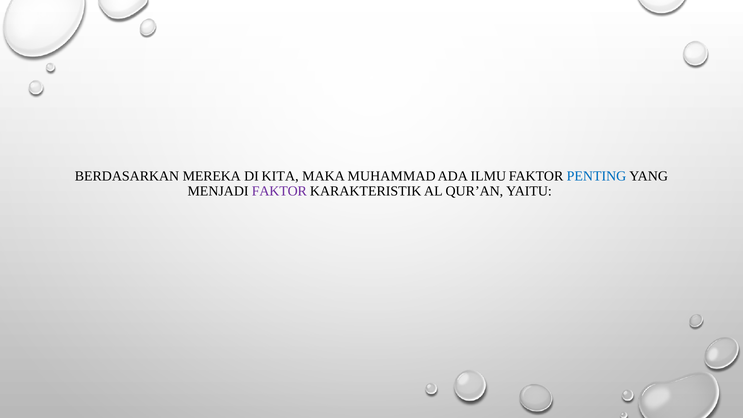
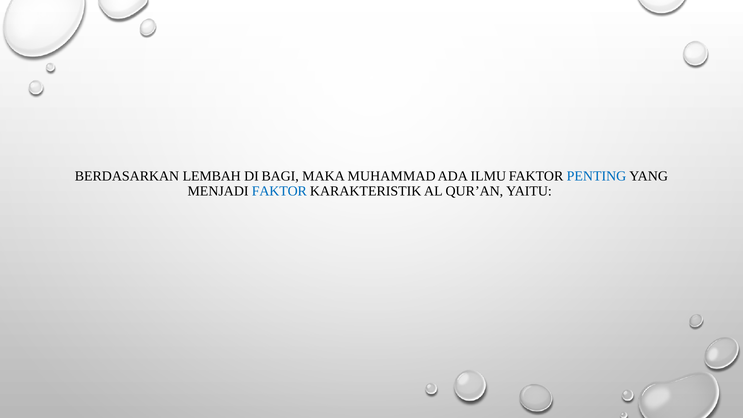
MEREKA: MEREKA -> LEMBAH
KITA: KITA -> BAGI
FAKTOR at (279, 191) colour: purple -> blue
